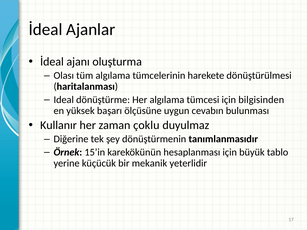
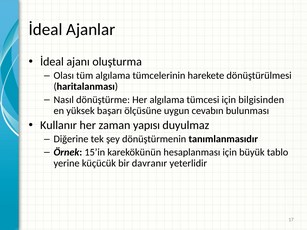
Ideal: Ideal -> Nasıl
çoklu: çoklu -> yapısı
mekanik: mekanik -> davranır
